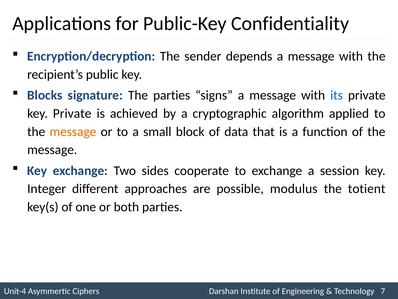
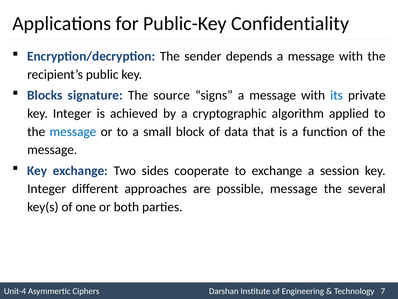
The parties: parties -> source
Private at (72, 113): Private -> Integer
message at (73, 131) colour: orange -> blue
possible modulus: modulus -> message
totient: totient -> several
